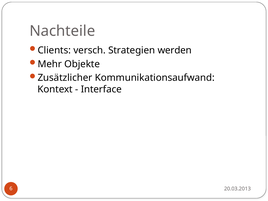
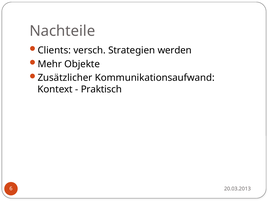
Interface: Interface -> Praktisch
